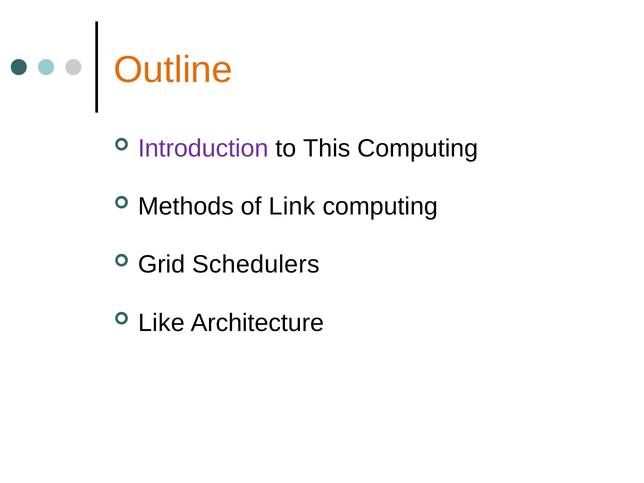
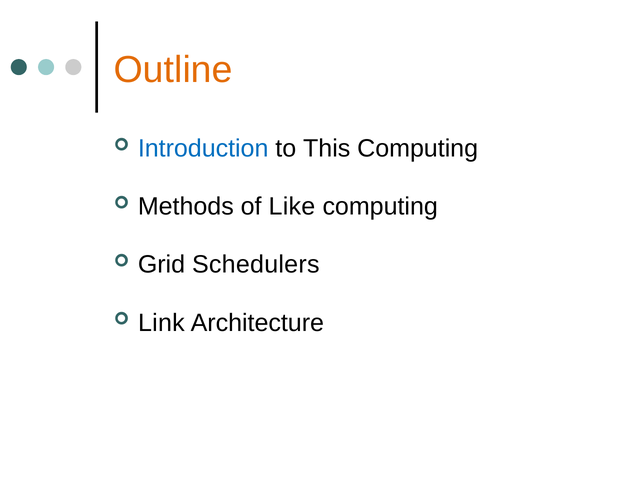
Introduction colour: purple -> blue
Link: Link -> Like
Like: Like -> Link
